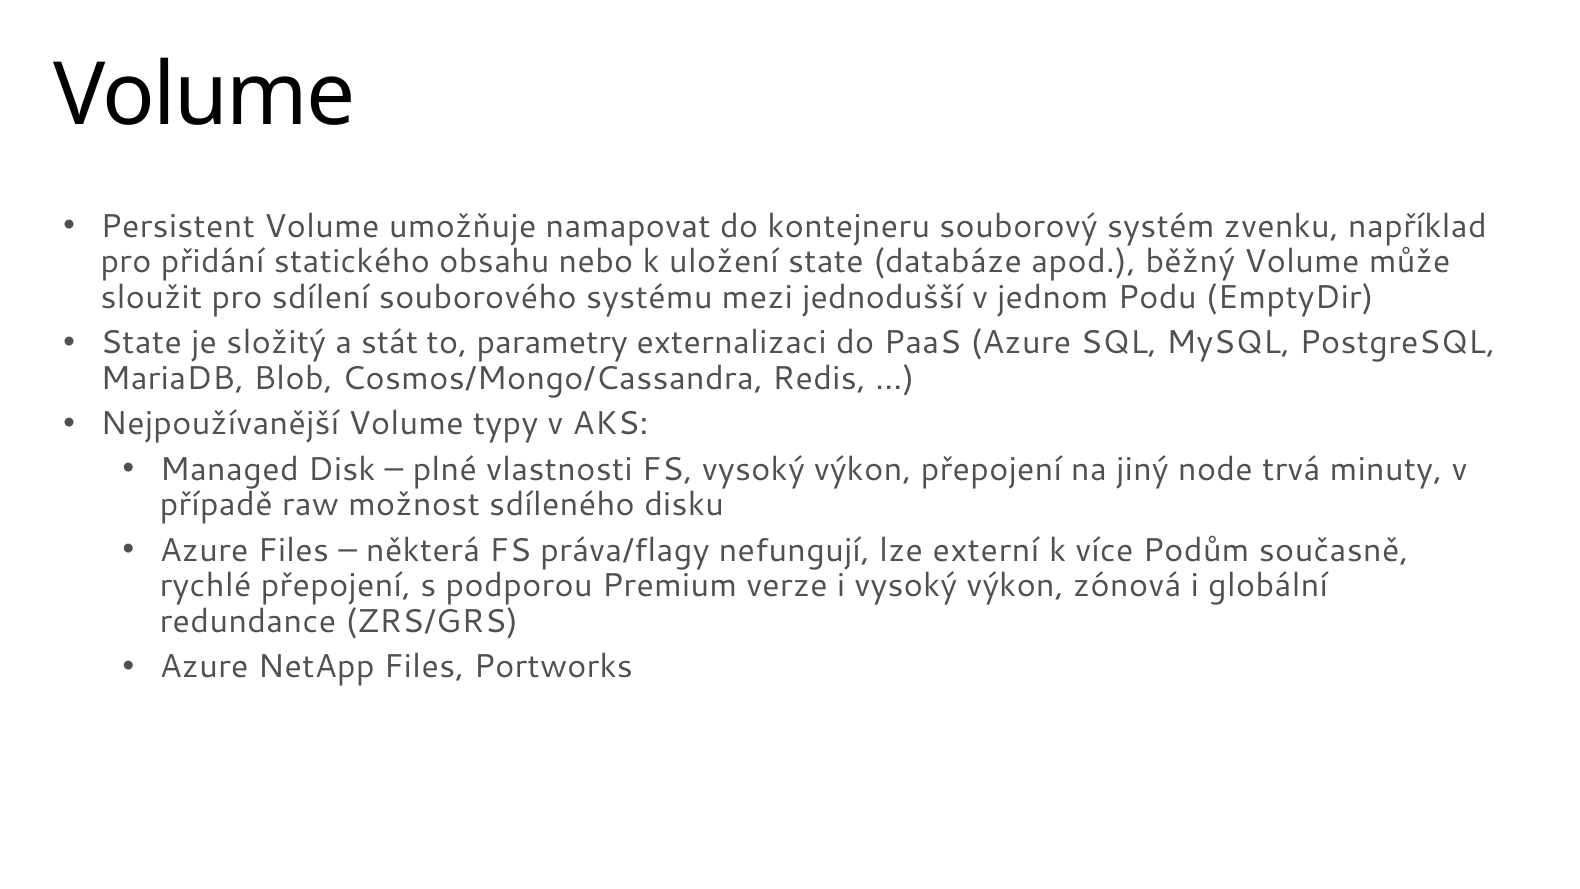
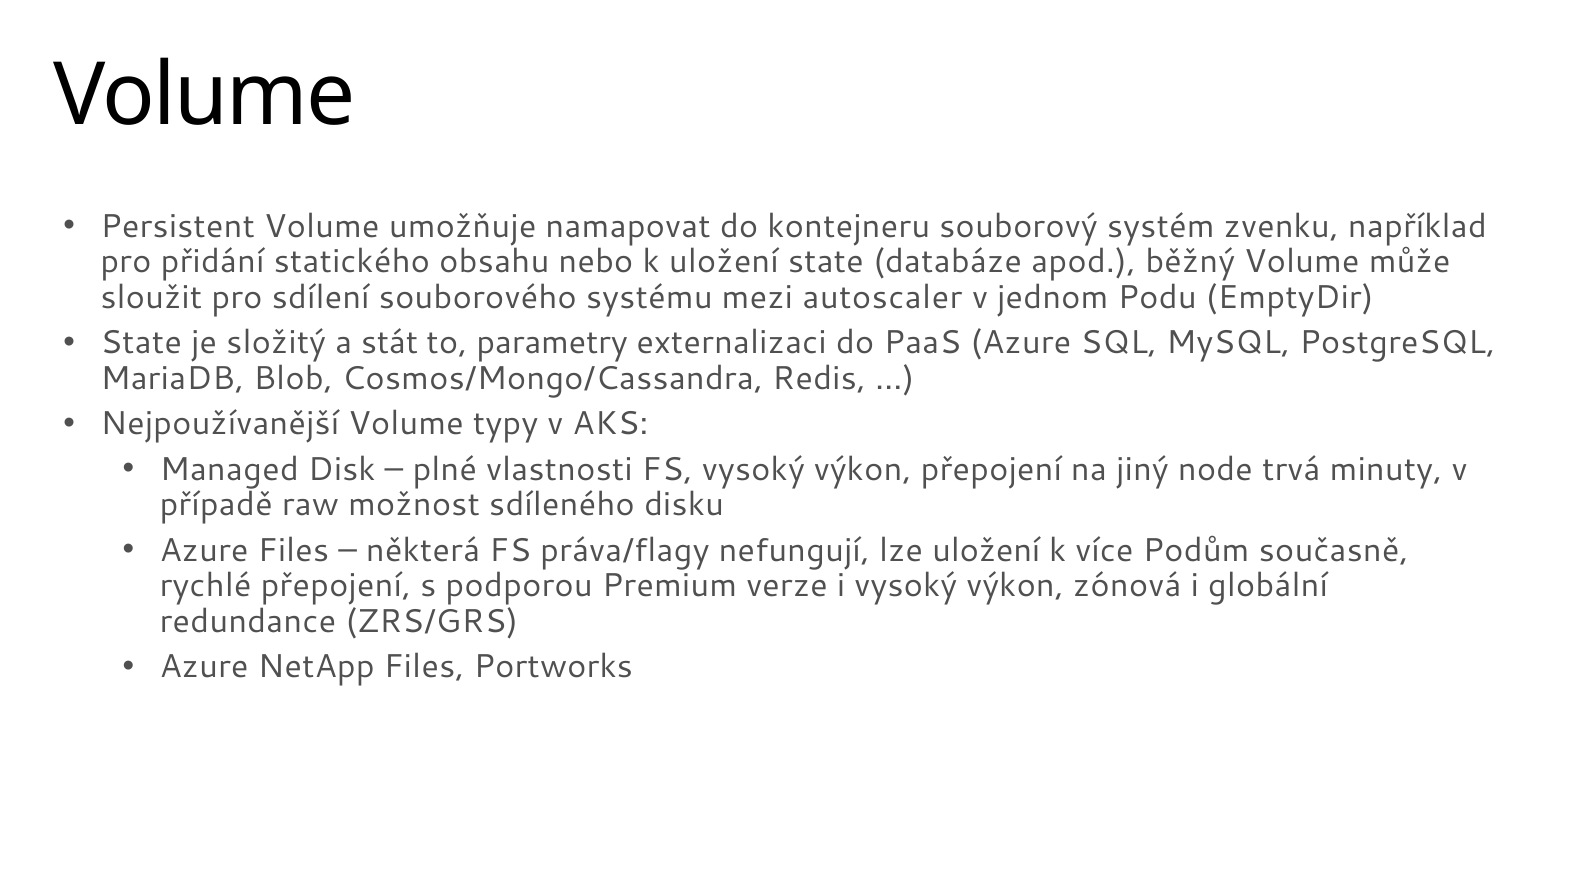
jednodušší: jednodušší -> autoscaler
lze externí: externí -> uložení
